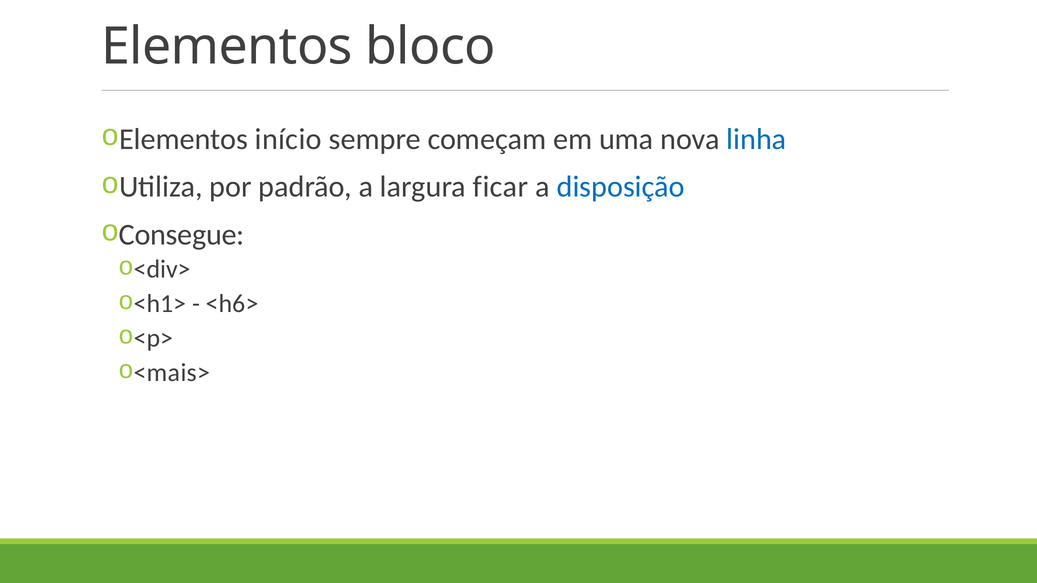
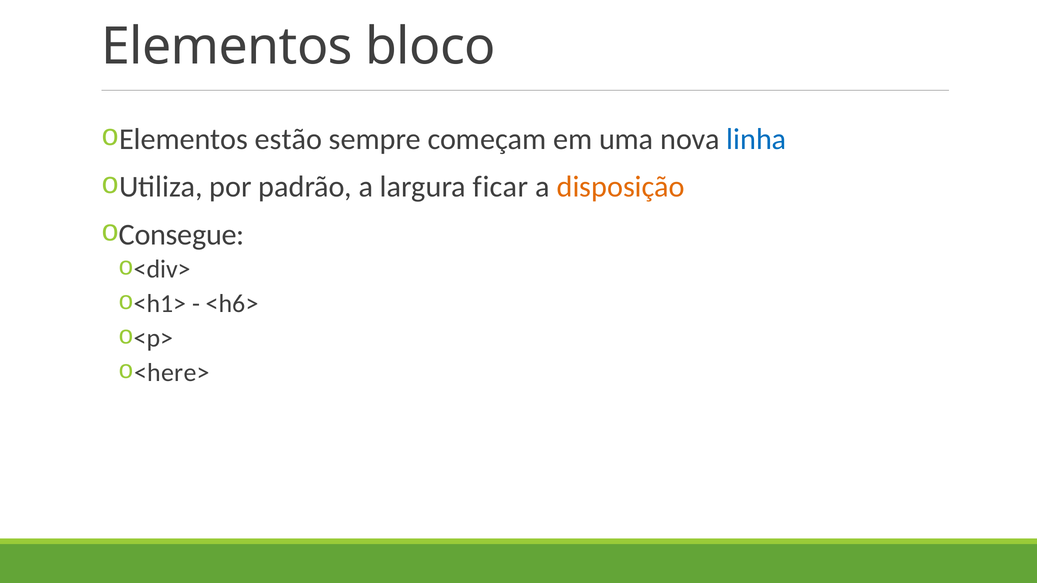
início: início -> estão
disposição colour: blue -> orange
<mais>: <mais> -> <here>
